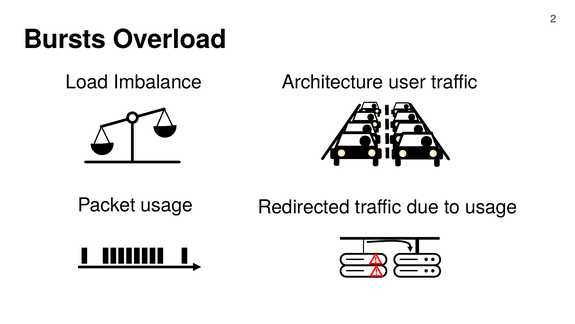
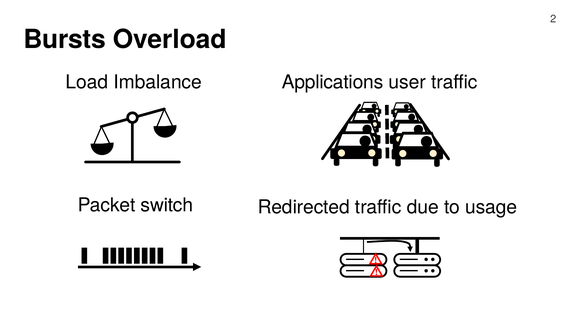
Architecture: Architecture -> Applications
Packet usage: usage -> switch
